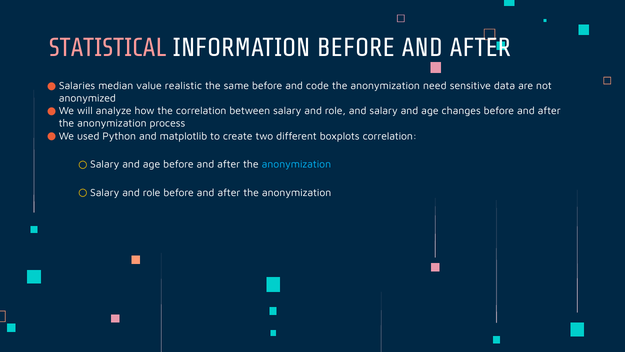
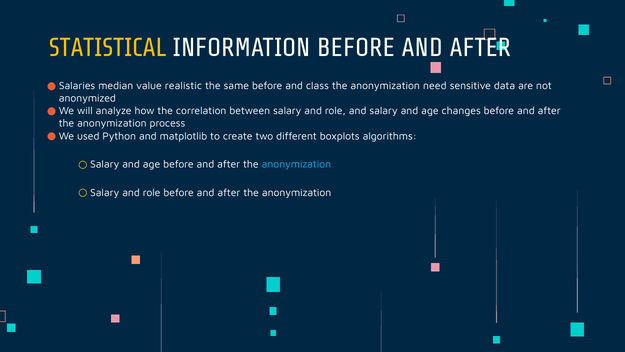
STATISTICAL colour: pink -> yellow
code: code -> class
boxplots correlation: correlation -> algorithms
